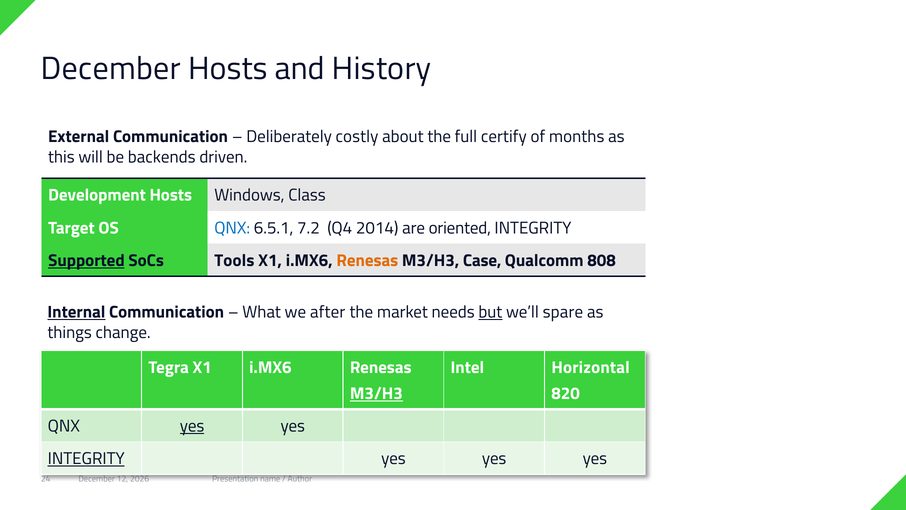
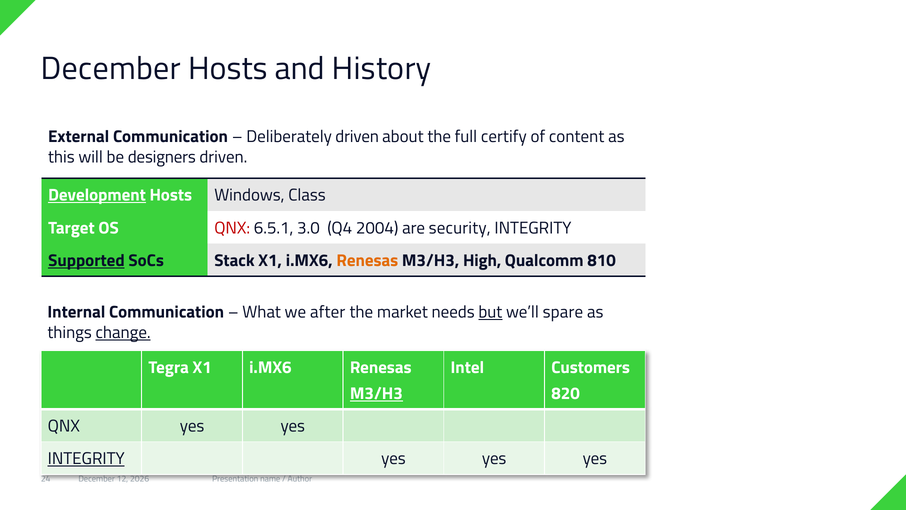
Deliberately costly: costly -> driven
months: months -> content
backends: backends -> designers
Development underline: none -> present
QNX at (232, 228) colour: blue -> red
7.2: 7.2 -> 3.0
2014: 2014 -> 2004
oriented: oriented -> security
Tools: Tools -> Stack
Case: Case -> High
808: 808 -> 810
Internal underline: present -> none
change underline: none -> present
Horizontal: Horizontal -> Customers
yes at (192, 426) underline: present -> none
